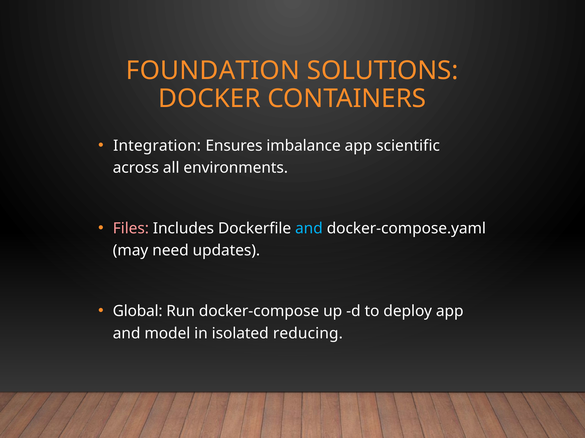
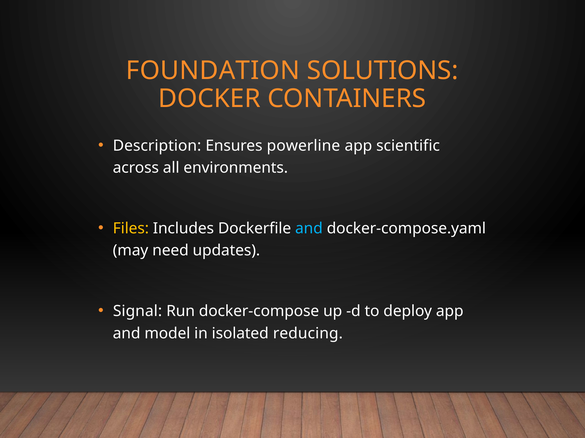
Integration: Integration -> Description
imbalance: imbalance -> powerline
Files colour: pink -> yellow
Global: Global -> Signal
